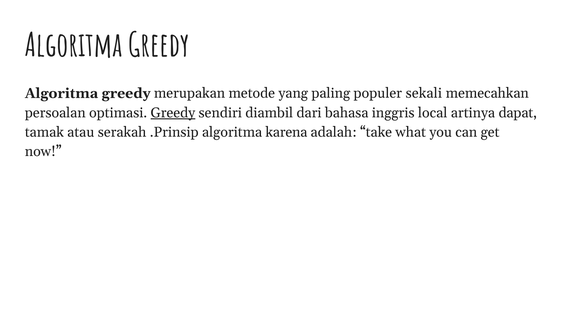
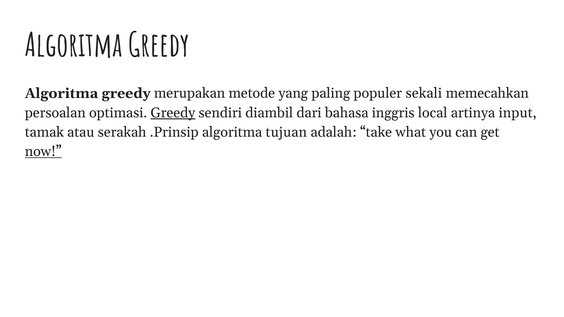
dapat: dapat -> input
karena: karena -> tujuan
now underline: none -> present
